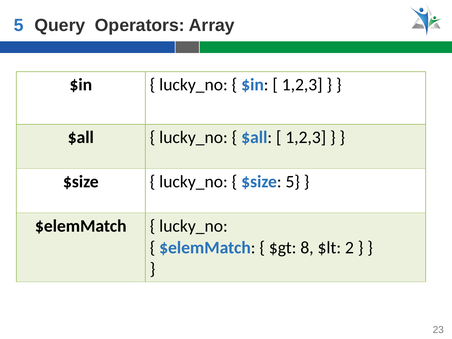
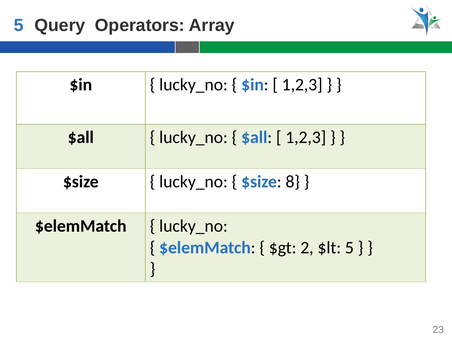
$size 5: 5 -> 8
8: 8 -> 2
$lt 2: 2 -> 5
